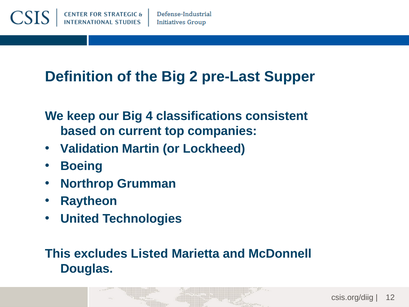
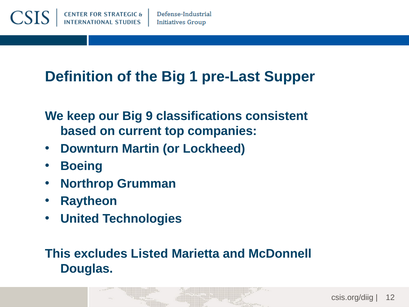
2: 2 -> 1
4: 4 -> 9
Validation: Validation -> Downturn
